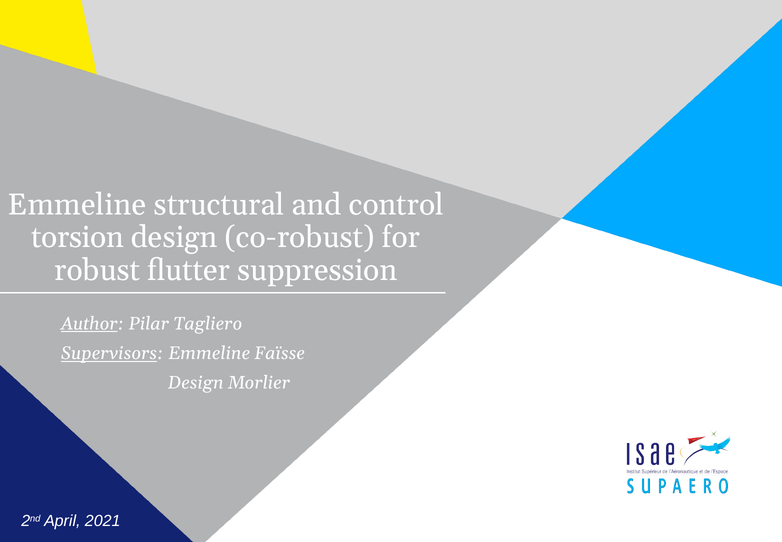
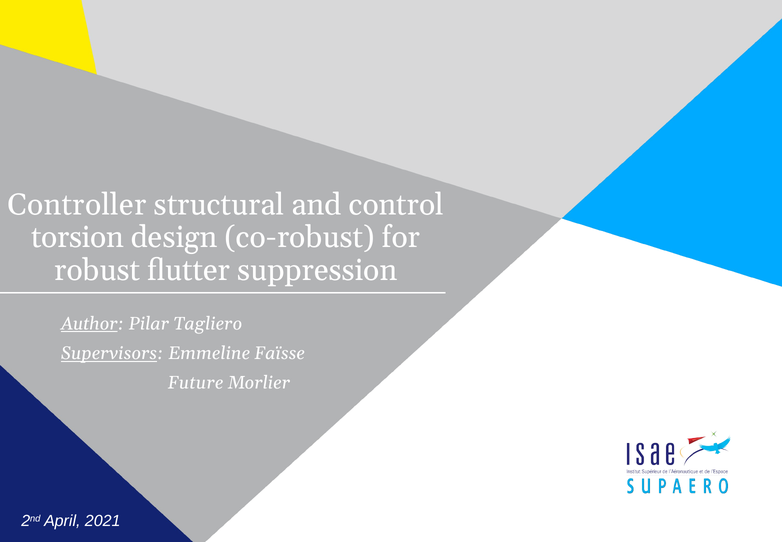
Emmeline at (77, 205): Emmeline -> Controller
Design at (196, 382): Design -> Future
